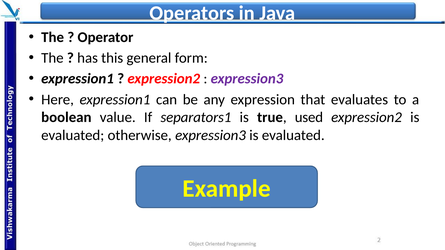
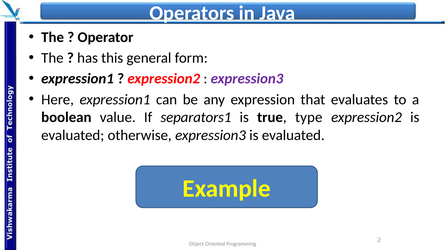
used: used -> type
